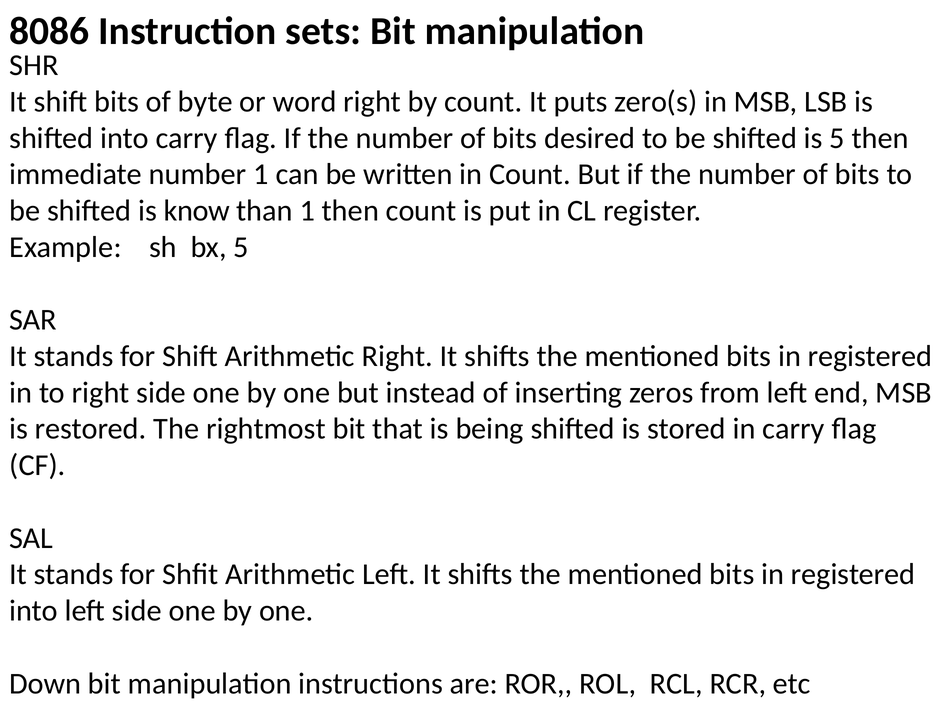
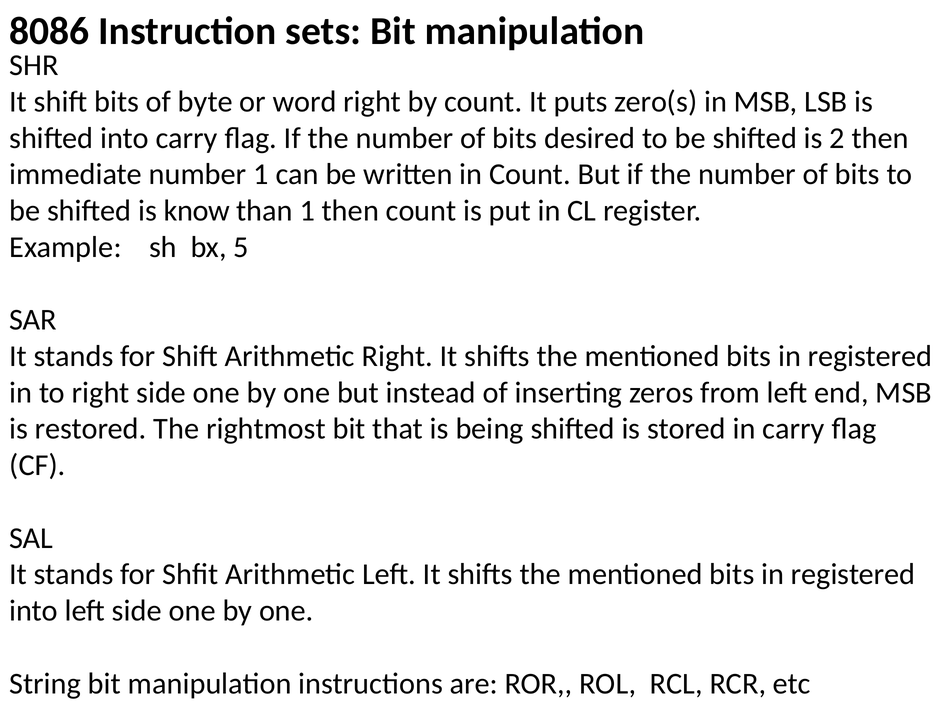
is 5: 5 -> 2
Down: Down -> String
